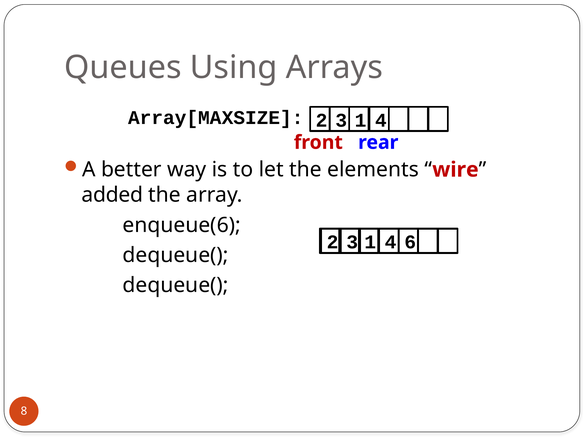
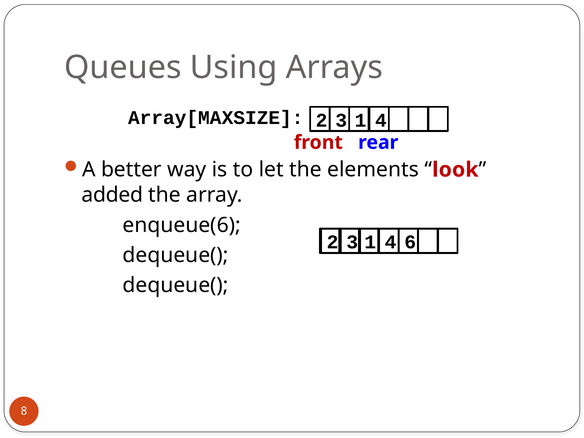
wire: wire -> look
